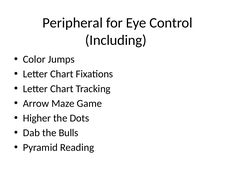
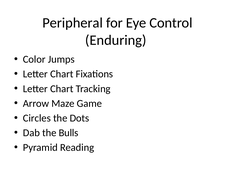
Including: Including -> Enduring
Higher: Higher -> Circles
